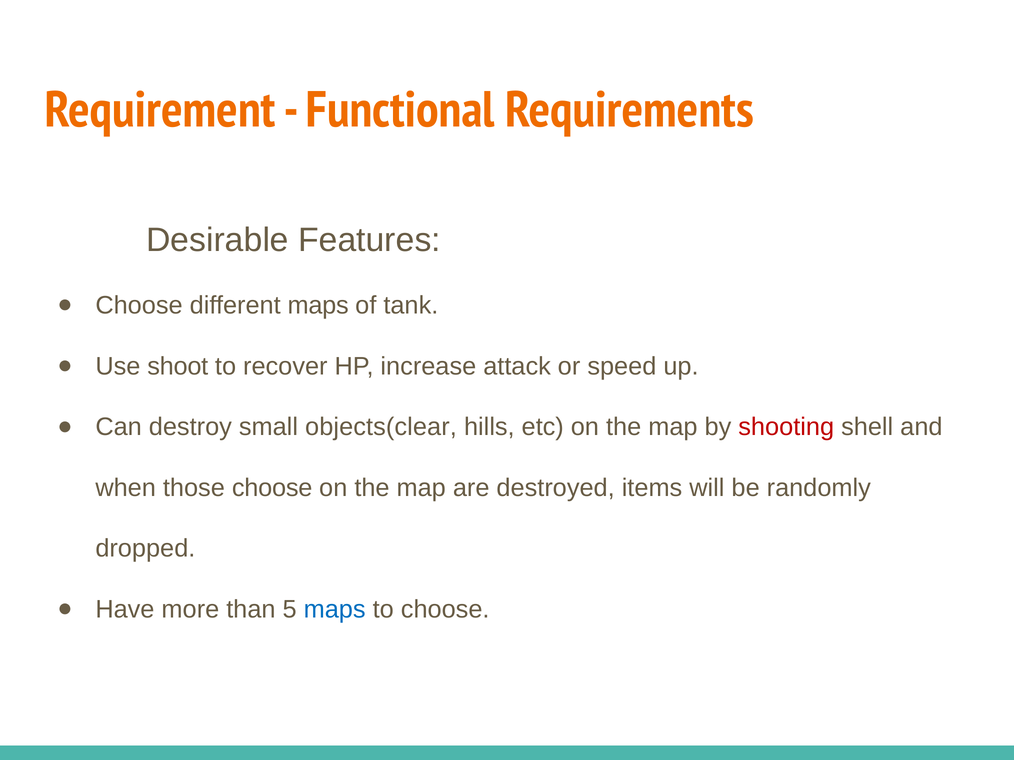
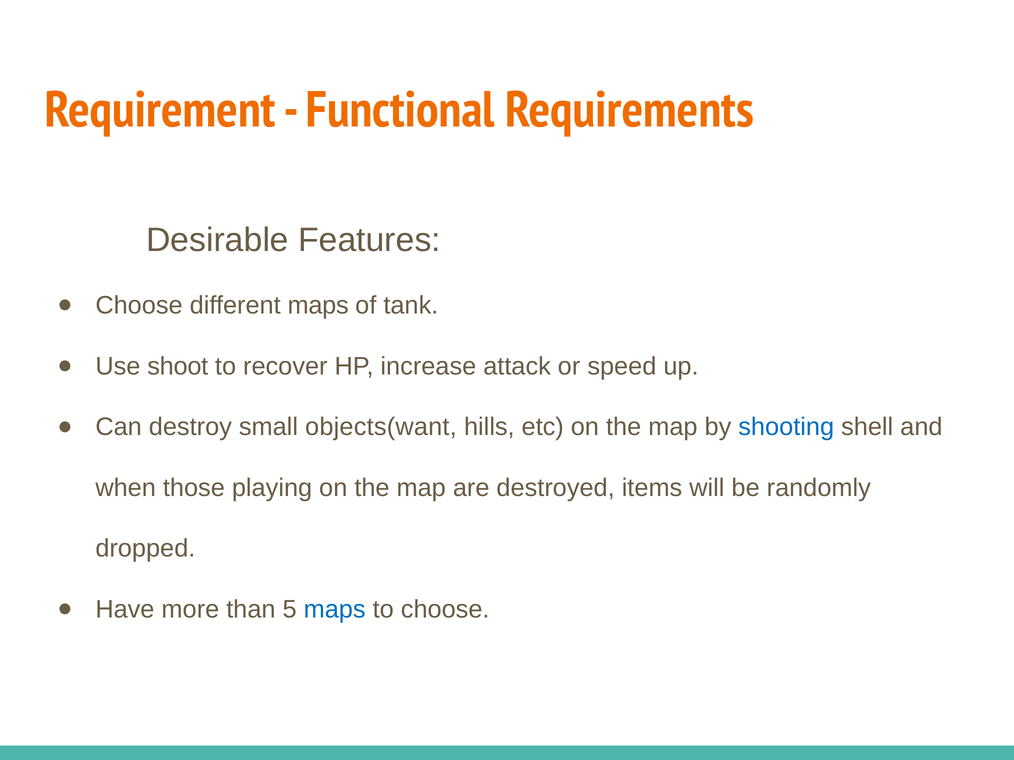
objects(clear: objects(clear -> objects(want
shooting colour: red -> blue
those choose: choose -> playing
